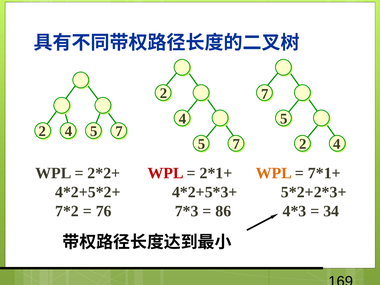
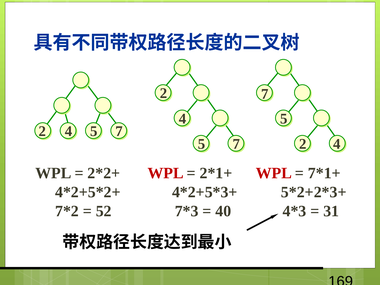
WPL at (274, 173) colour: orange -> red
76: 76 -> 52
86: 86 -> 40
34: 34 -> 31
